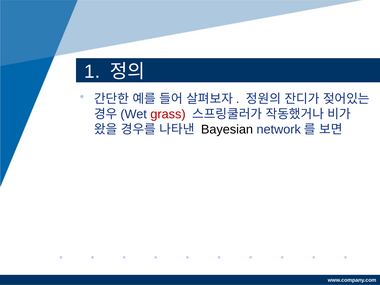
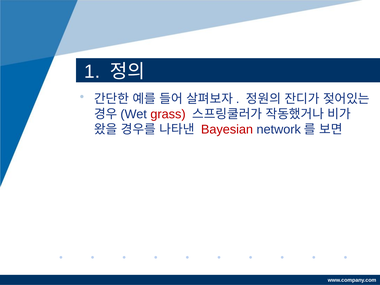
Bayesian colour: black -> red
